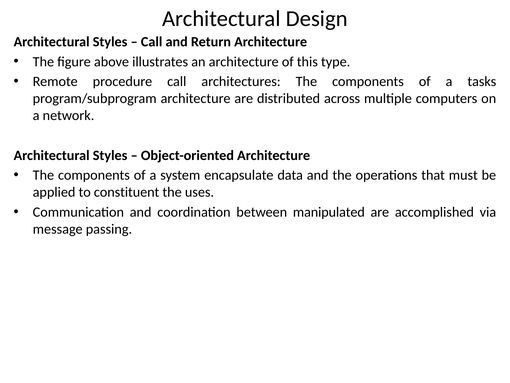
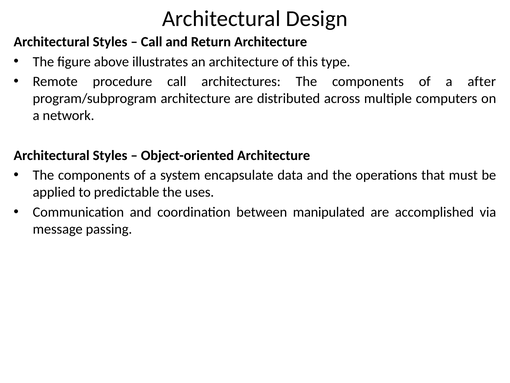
tasks: tasks -> after
constituent: constituent -> predictable
